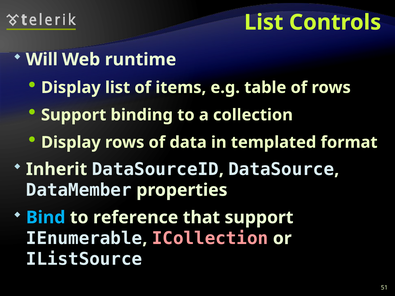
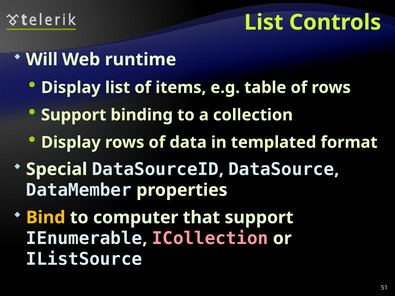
Inherit: Inherit -> Special
Bind colour: light blue -> yellow
reference: reference -> computer
